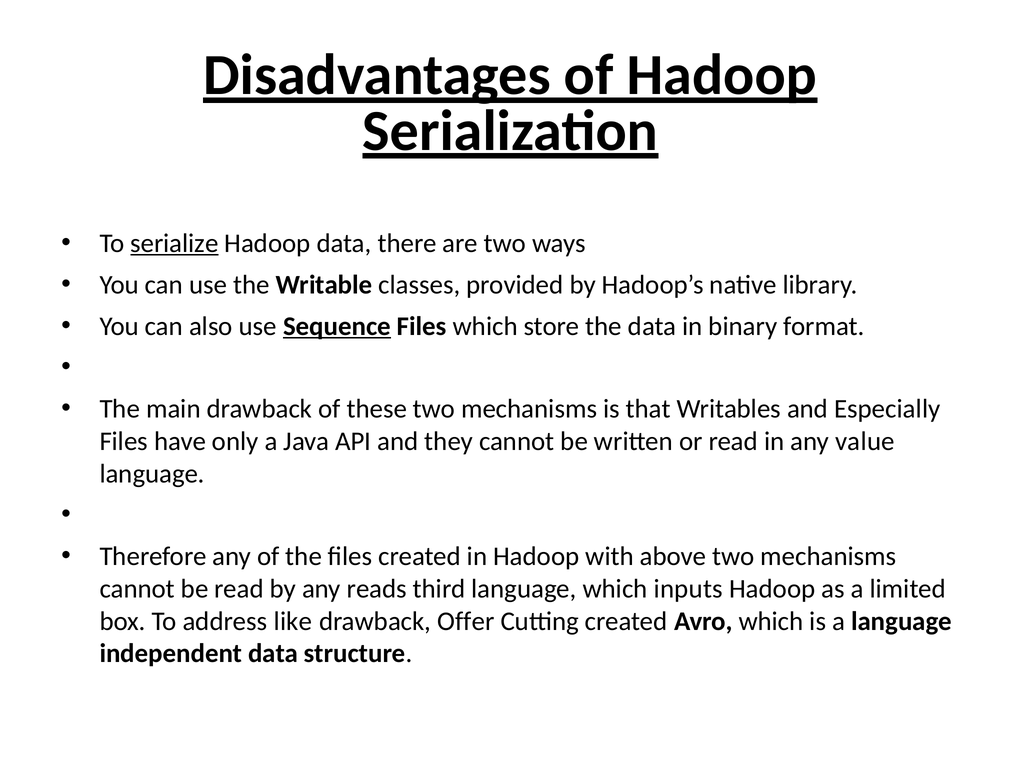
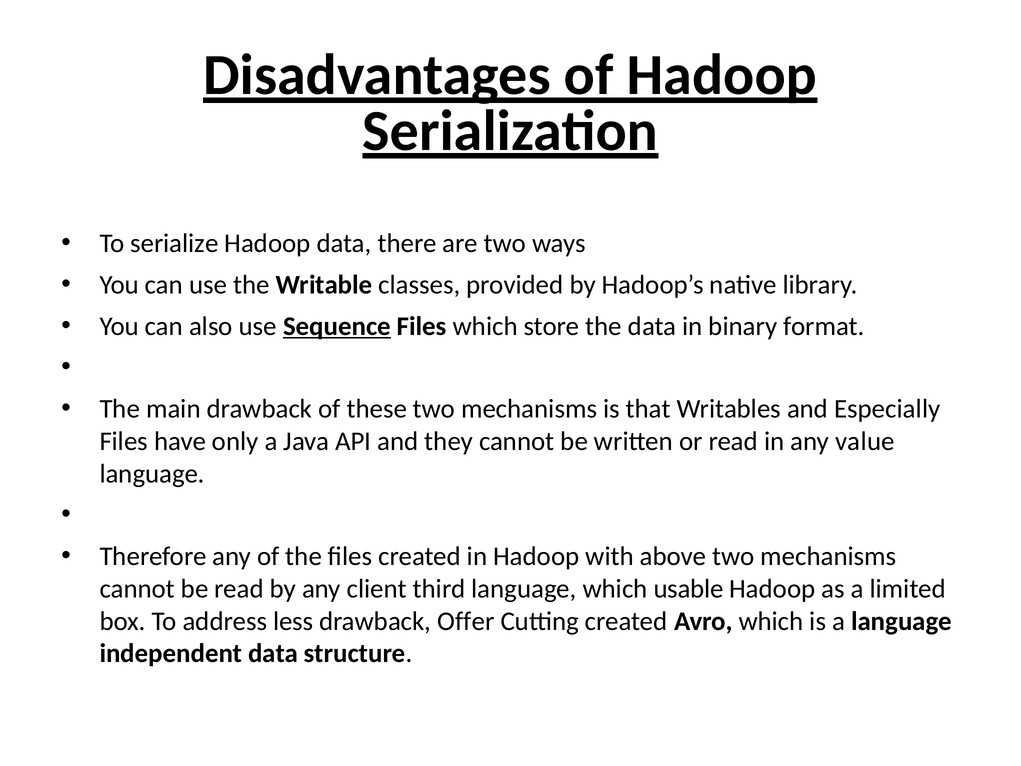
serialize underline: present -> none
reads: reads -> client
inputs: inputs -> usable
like: like -> less
